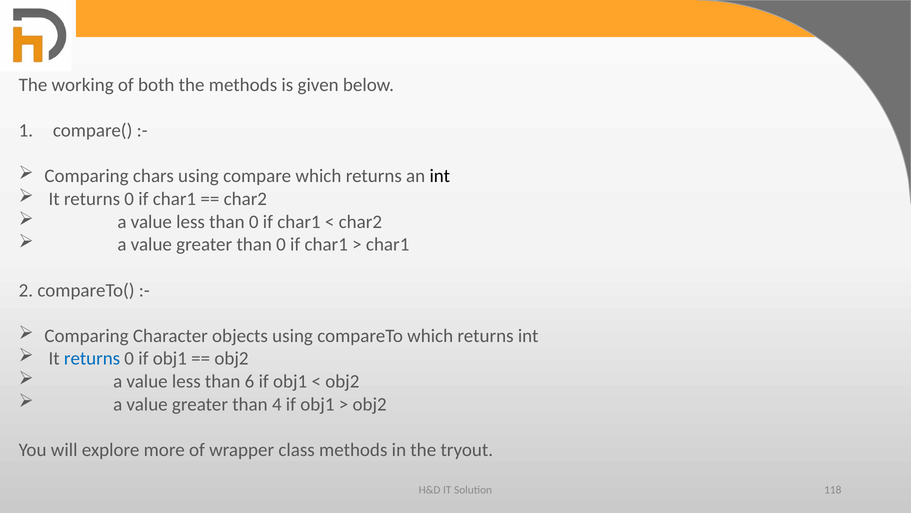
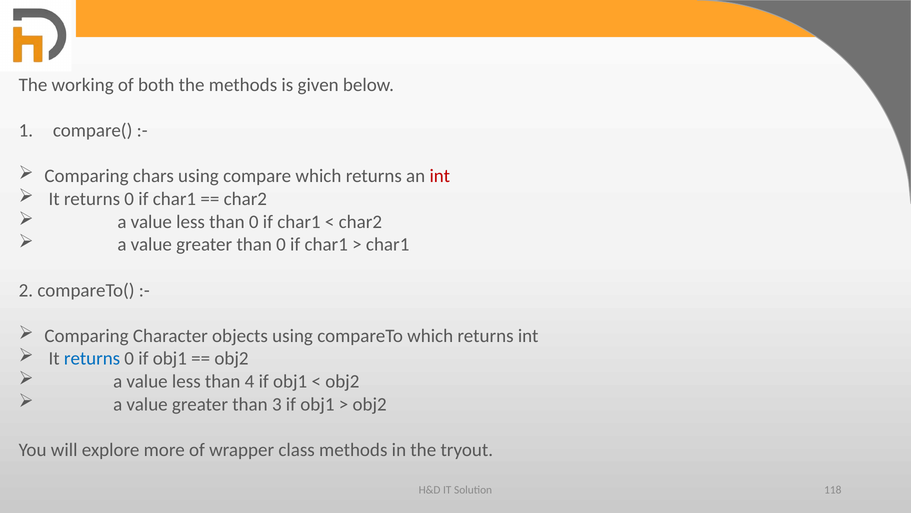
int at (440, 176) colour: black -> red
6: 6 -> 4
4: 4 -> 3
